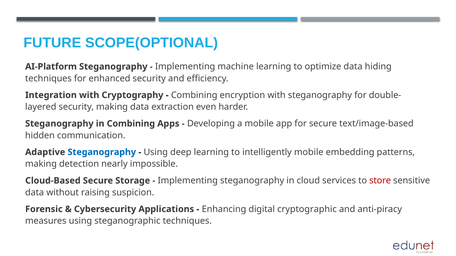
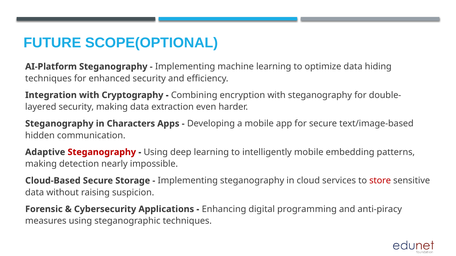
in Combining: Combining -> Characters
Steganography at (102, 152) colour: blue -> red
cryptographic: cryptographic -> programming
